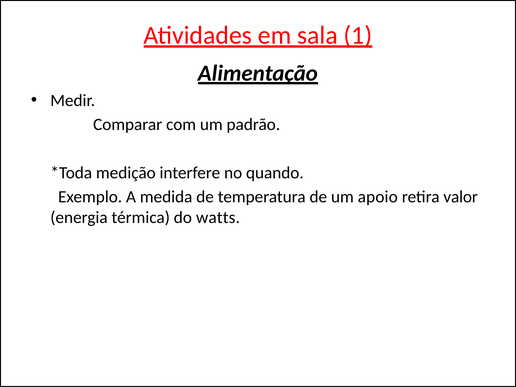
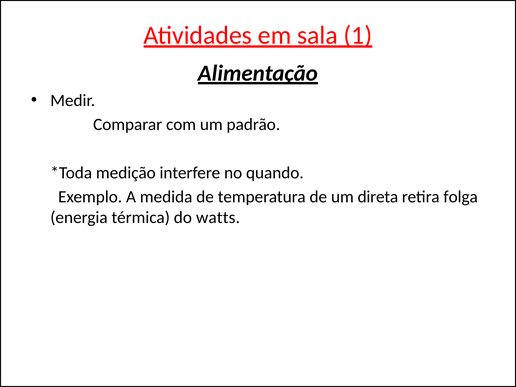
apoio: apoio -> direta
valor: valor -> folga
